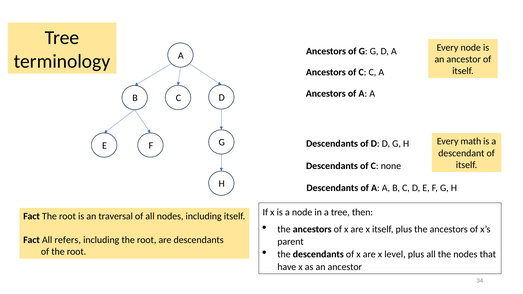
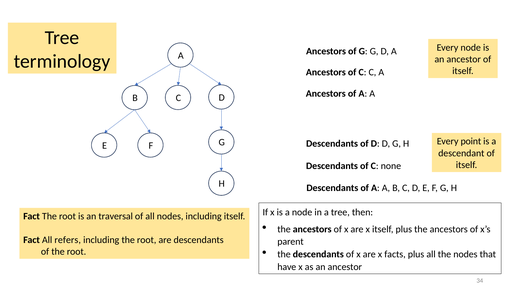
math: math -> point
level: level -> facts
